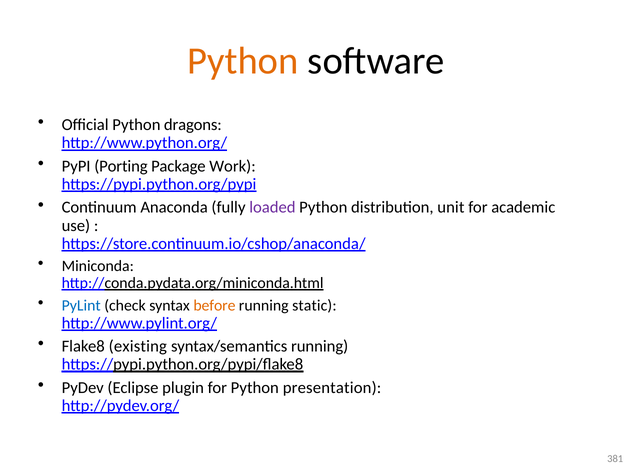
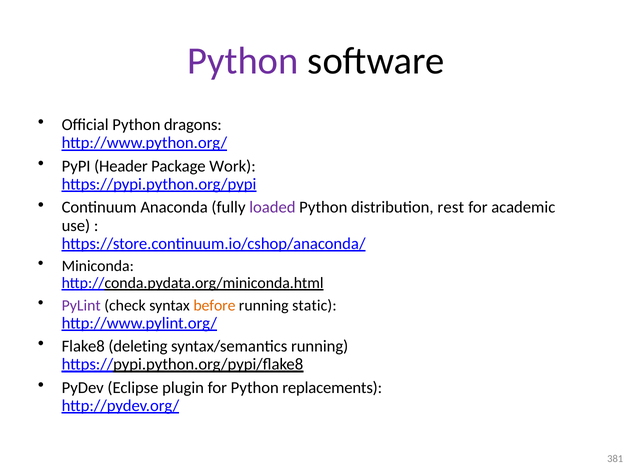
Python at (243, 61) colour: orange -> purple
Porting: Porting -> Header
unit: unit -> rest
PyLint colour: blue -> purple
existing: existing -> deleting
presentation: presentation -> replacements
